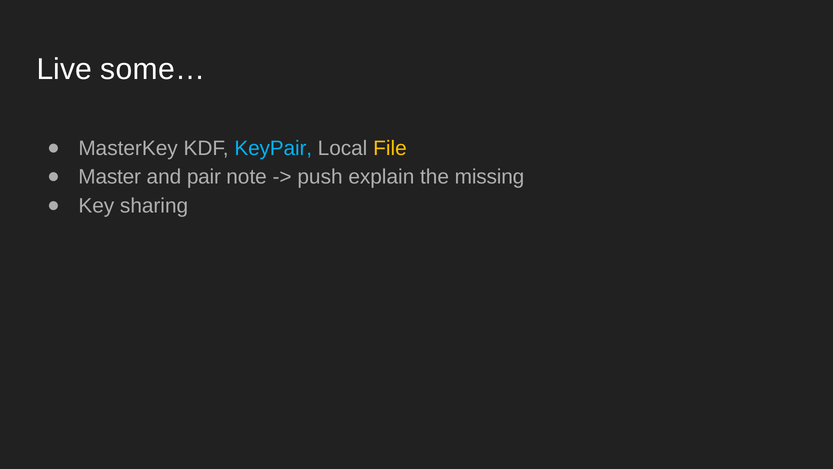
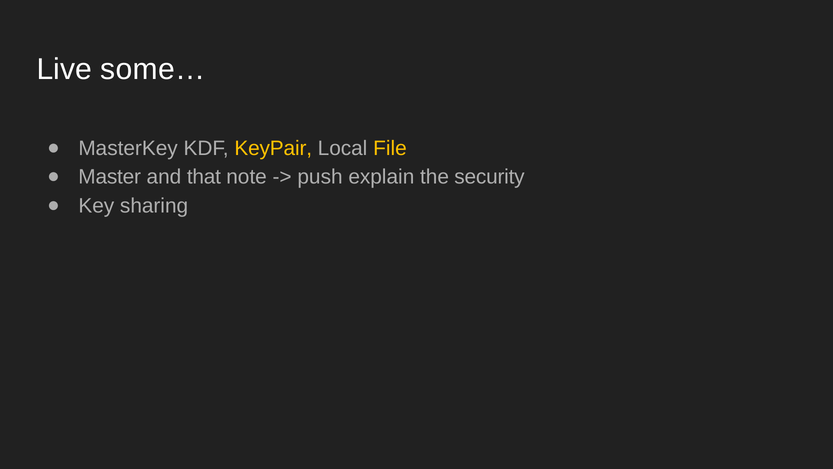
KeyPair colour: light blue -> yellow
pair: pair -> that
missing: missing -> security
